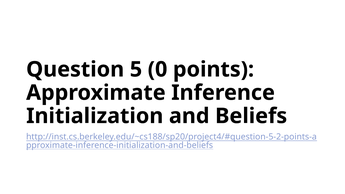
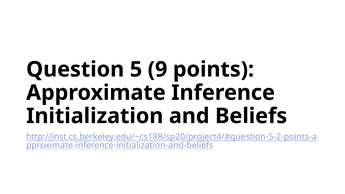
0: 0 -> 9
